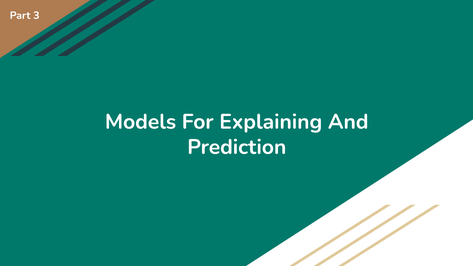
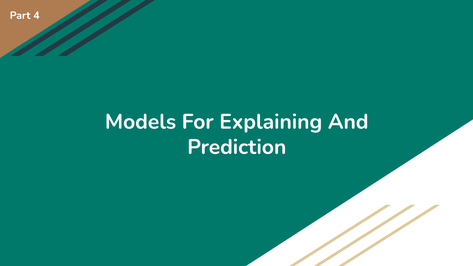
3: 3 -> 4
